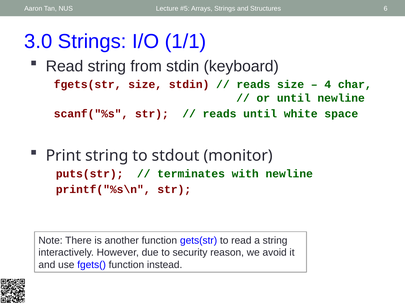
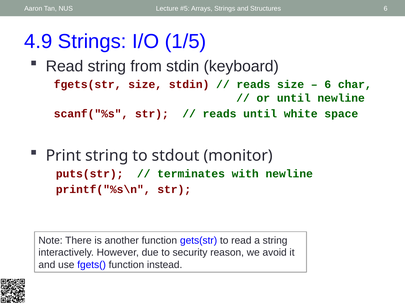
3.0: 3.0 -> 4.9
1/1: 1/1 -> 1/5
4 at (328, 84): 4 -> 6
